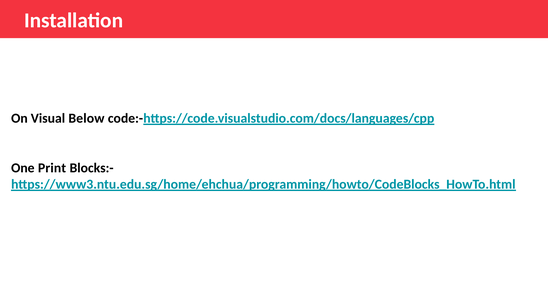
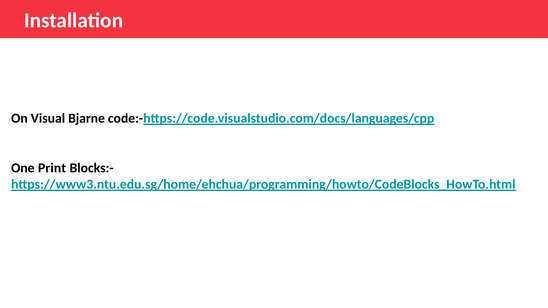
Below: Below -> Bjarne
